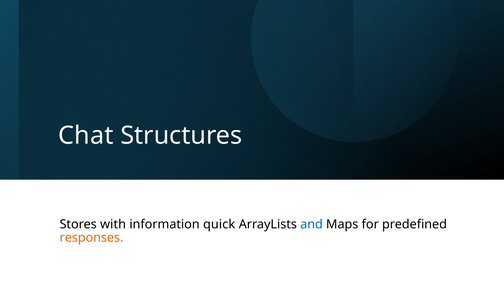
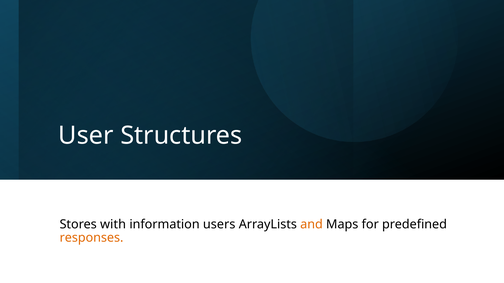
Chat: Chat -> User
quick: quick -> users
and colour: blue -> orange
